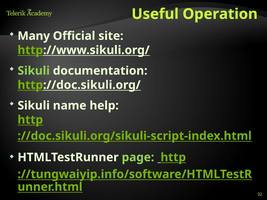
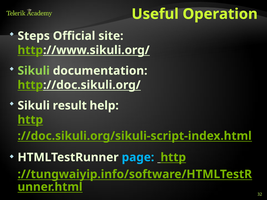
Many: Many -> Steps
name: name -> result
page colour: light green -> light blue
